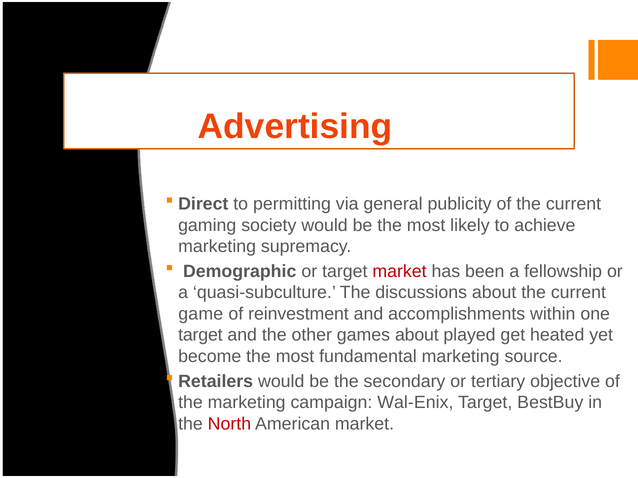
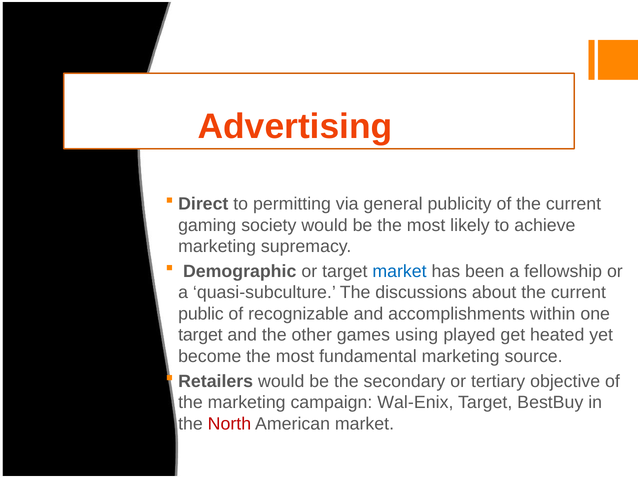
market at (399, 272) colour: red -> blue
game: game -> public
reinvestment: reinvestment -> recognizable
games about: about -> using
